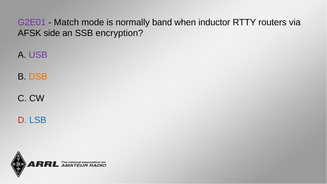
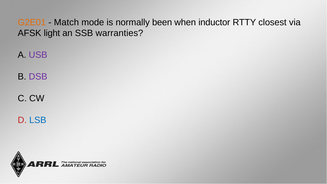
G2E01 colour: purple -> orange
band: band -> been
routers: routers -> closest
side: side -> light
encryption: encryption -> warranties
DSB colour: orange -> purple
